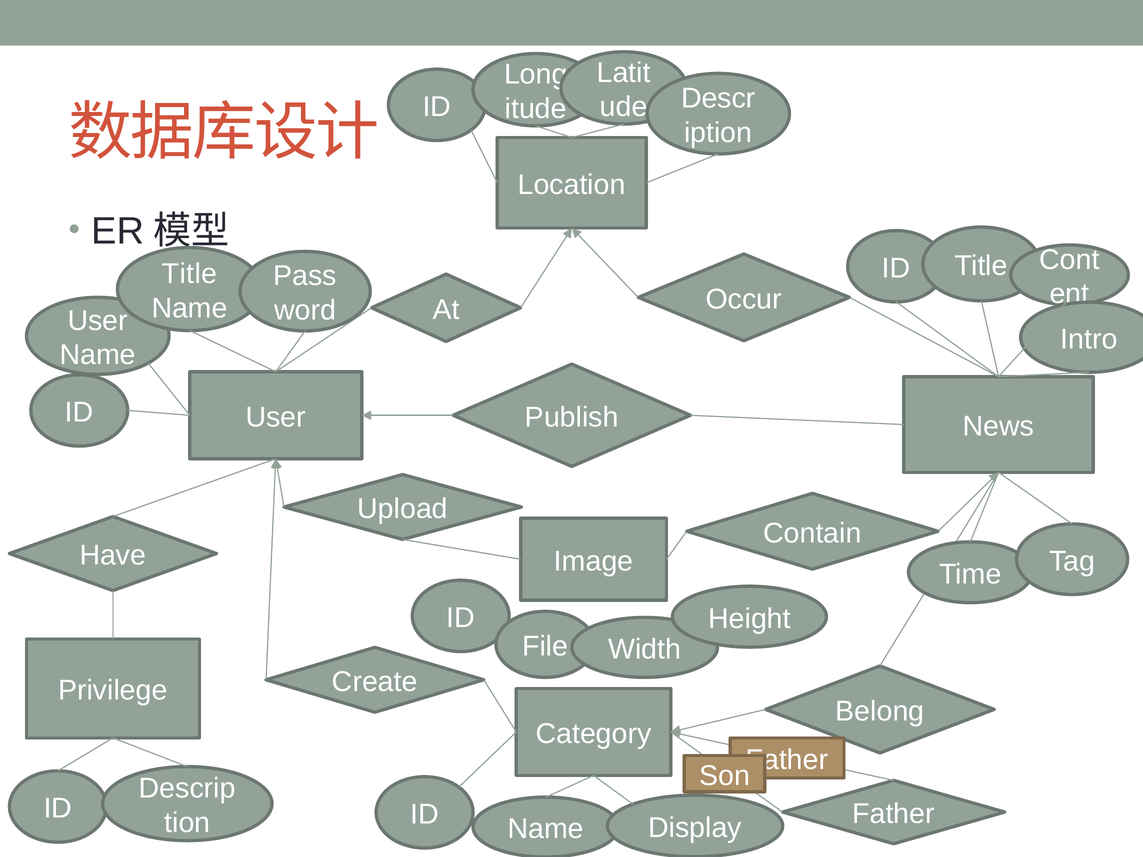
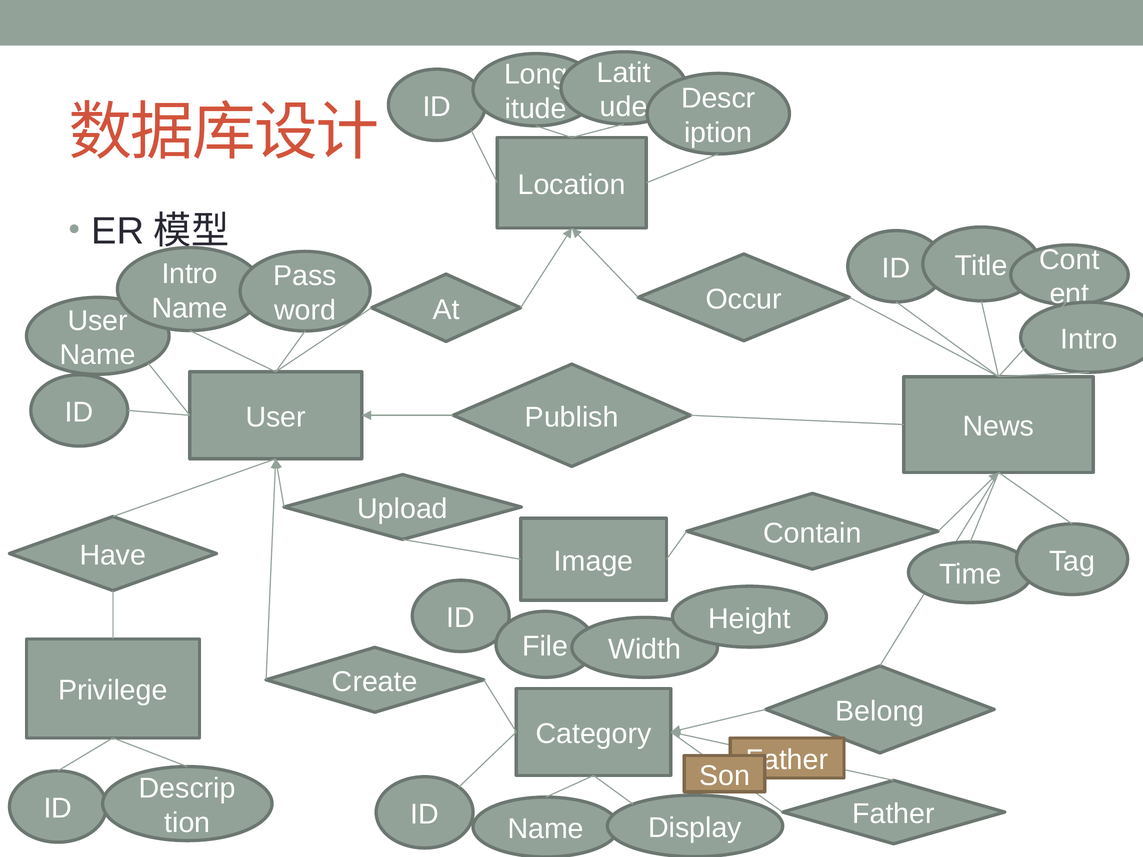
Title at (190, 274): Title -> Intro
